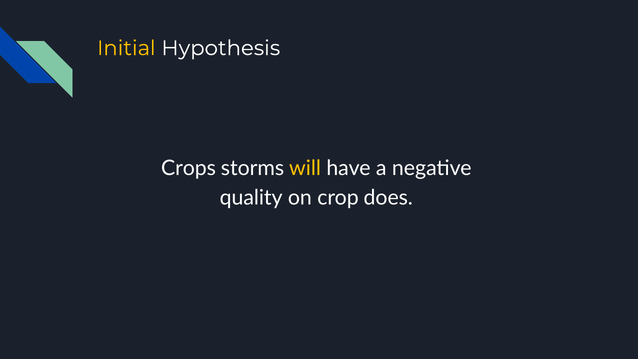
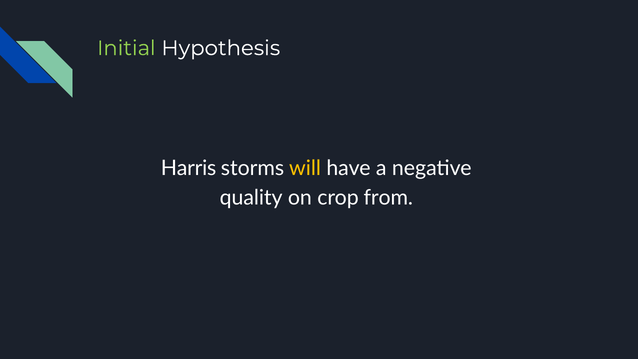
Initial colour: yellow -> light green
Crops: Crops -> Harris
does: does -> from
